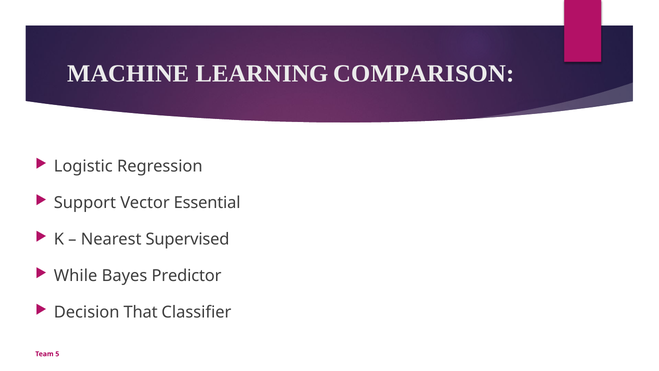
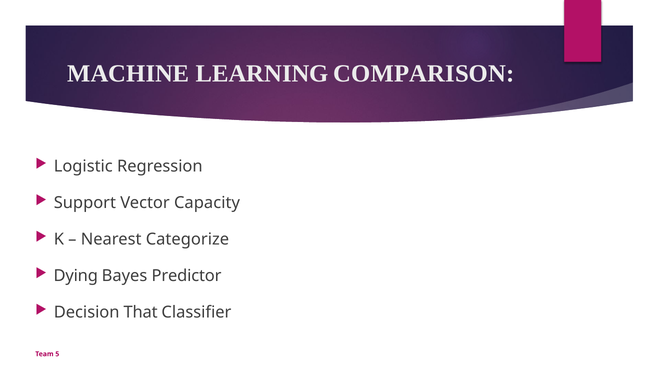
Essential: Essential -> Capacity
Supervised: Supervised -> Categorize
While: While -> Dying
